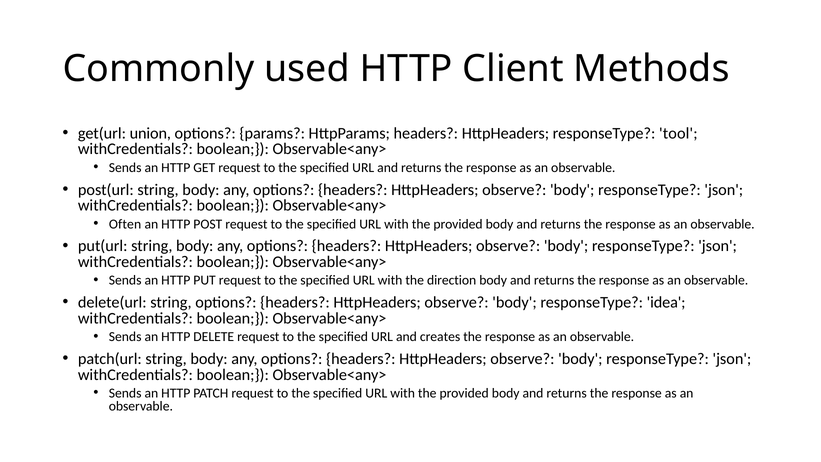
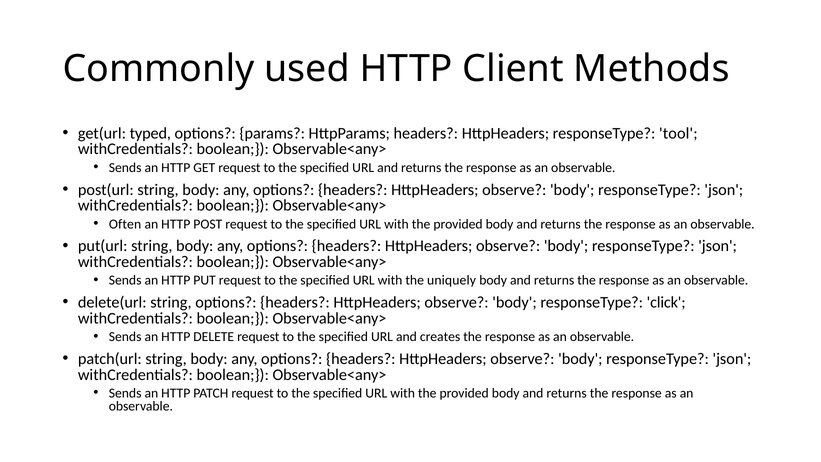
union: union -> typed
direction: direction -> uniquely
idea: idea -> click
